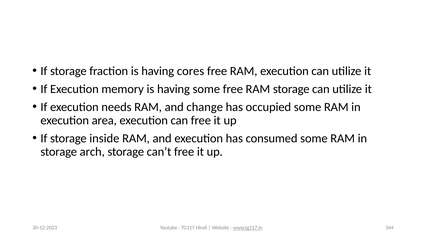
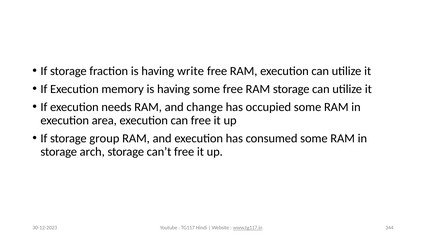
cores: cores -> write
inside: inside -> group
